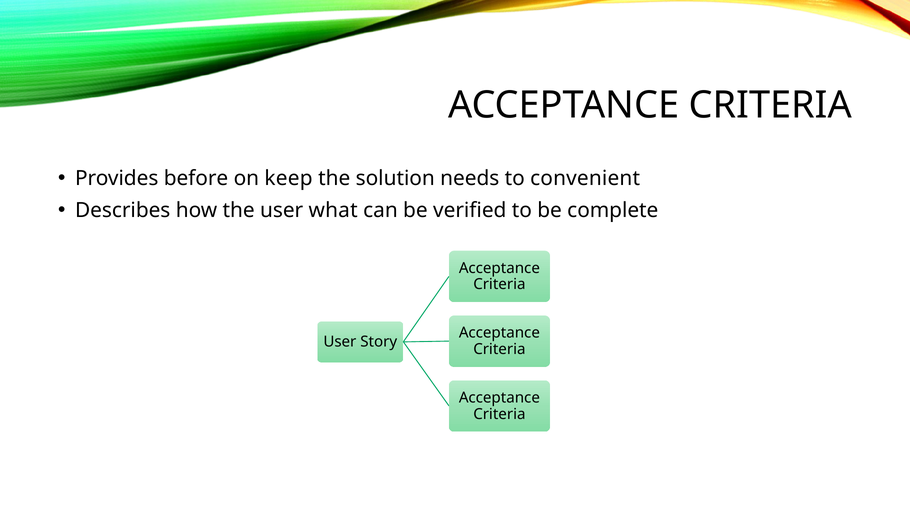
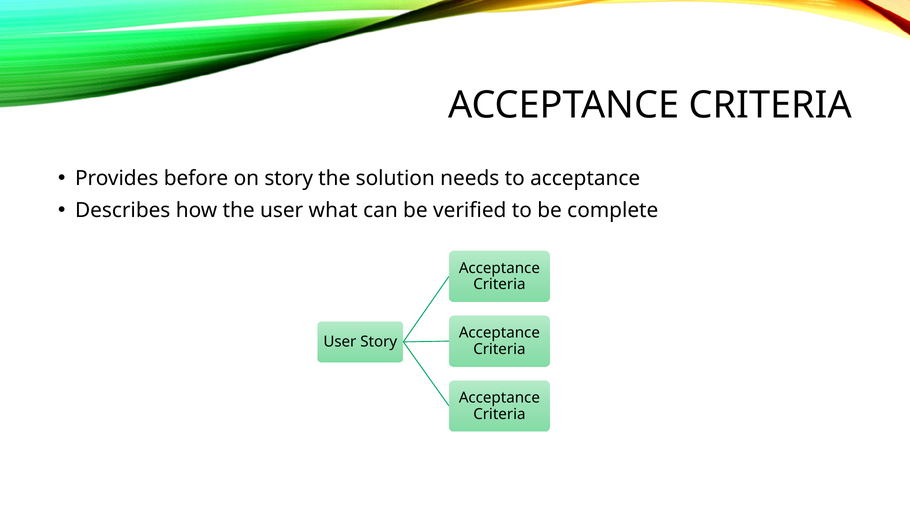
on keep: keep -> story
to convenient: convenient -> acceptance
